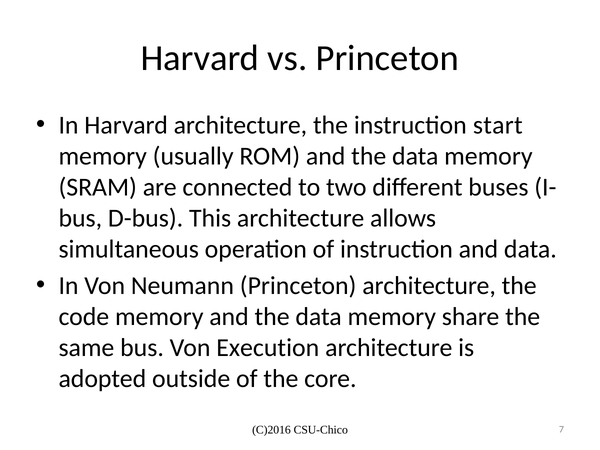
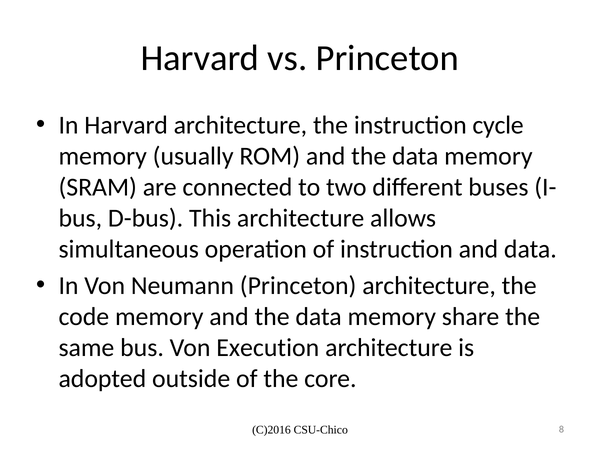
start: start -> cycle
7: 7 -> 8
